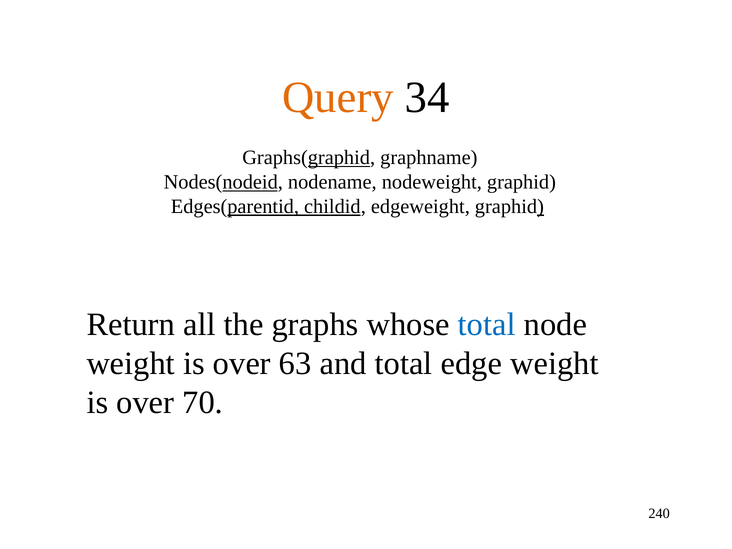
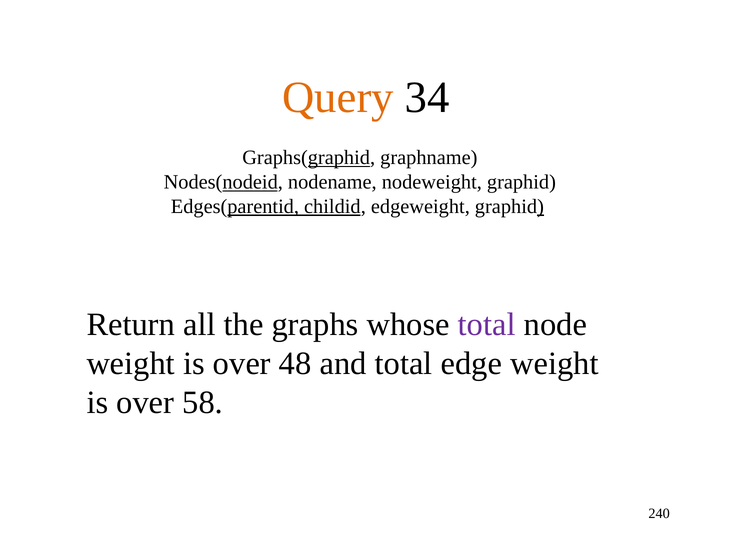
total at (487, 324) colour: blue -> purple
63: 63 -> 48
70: 70 -> 58
